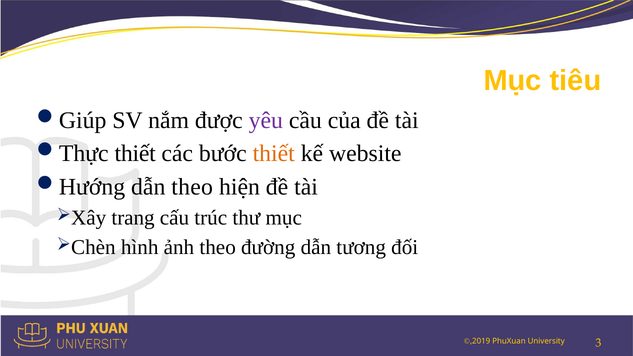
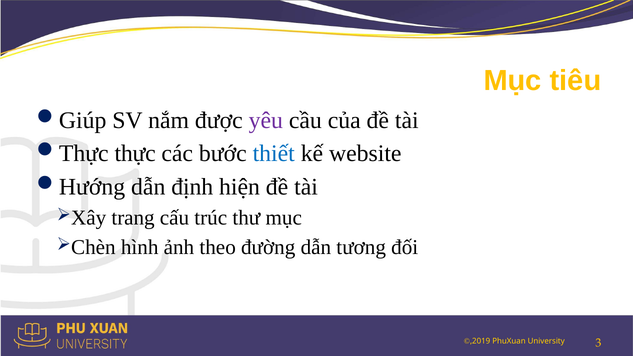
thiết at (135, 154): thiết -> thực
thiết at (274, 154) colour: orange -> blue
dẫn theo: theo -> định
